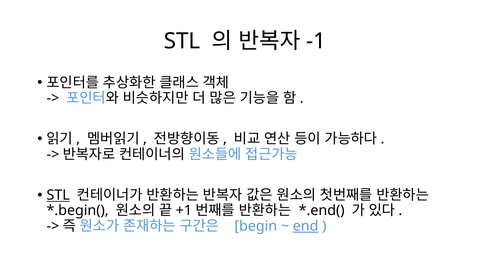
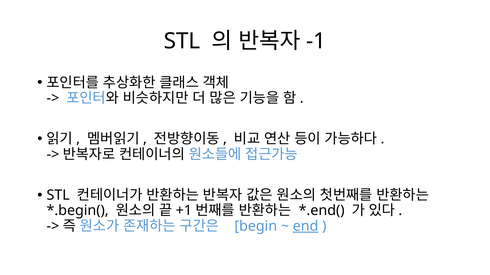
STL at (58, 196) underline: present -> none
